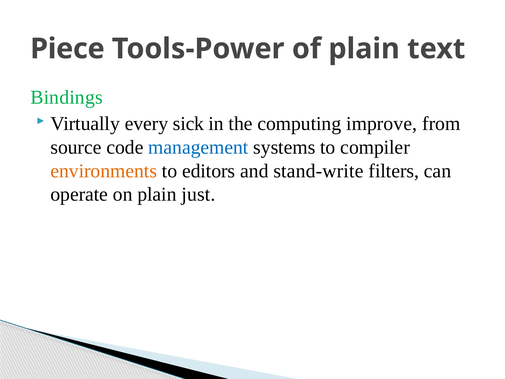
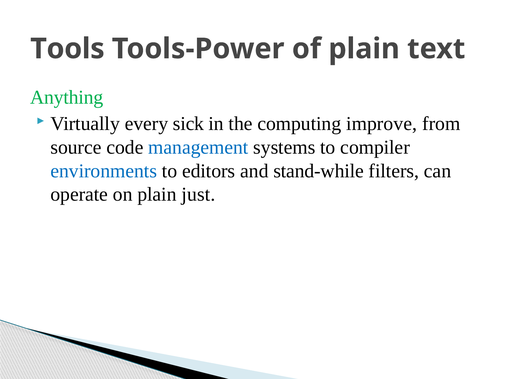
Piece: Piece -> Tools
Bindings: Bindings -> Anything
environments colour: orange -> blue
stand-write: stand-write -> stand-while
